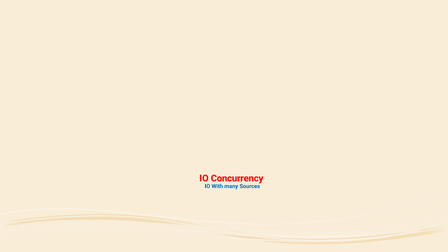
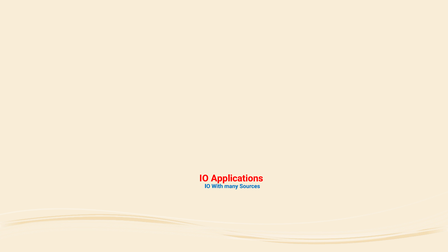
Concurrency: Concurrency -> Applications
